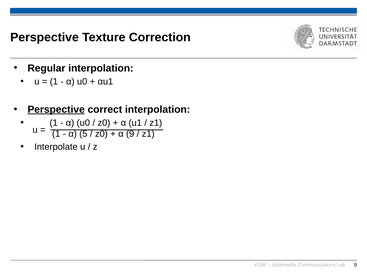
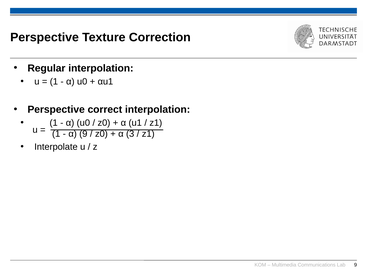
Perspective at (56, 110) underline: present -> none
α 5: 5 -> 9
α 9: 9 -> 3
